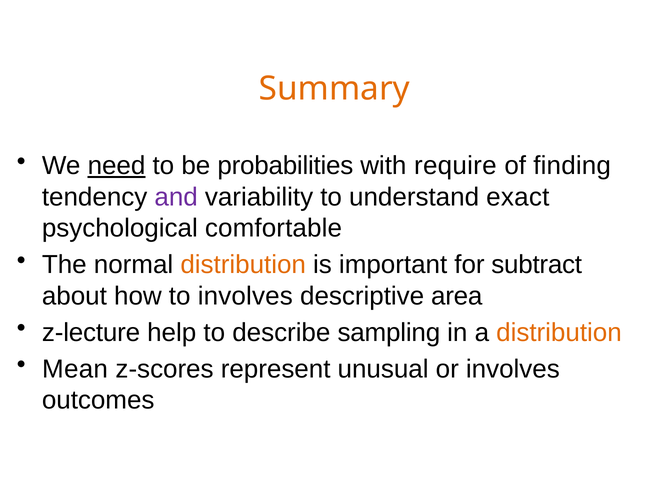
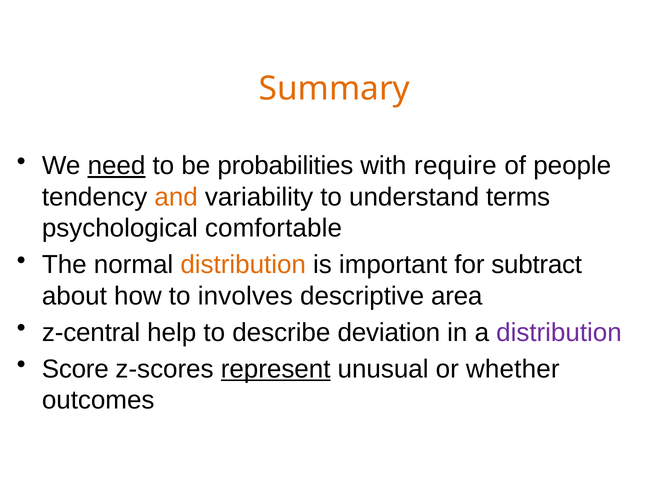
finding: finding -> people
and colour: purple -> orange
exact: exact -> terms
z-lecture: z-lecture -> z-central
sampling: sampling -> deviation
distribution at (559, 332) colour: orange -> purple
Mean: Mean -> Score
represent underline: none -> present
or involves: involves -> whether
